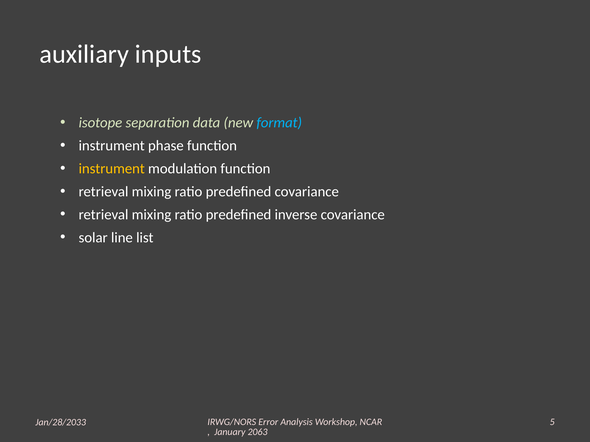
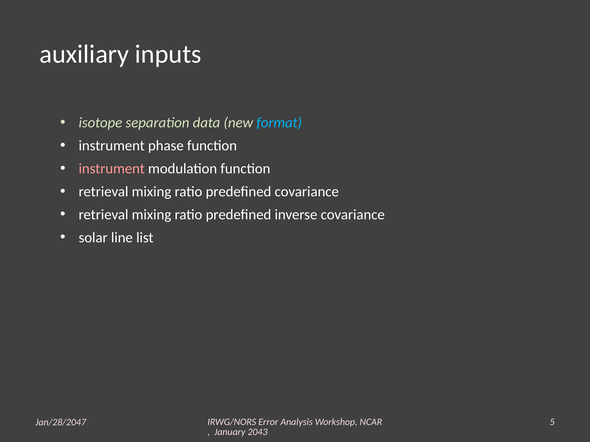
instrument at (112, 169) colour: yellow -> pink
Jan/28/2033: Jan/28/2033 -> Jan/28/2047
2063: 2063 -> 2043
